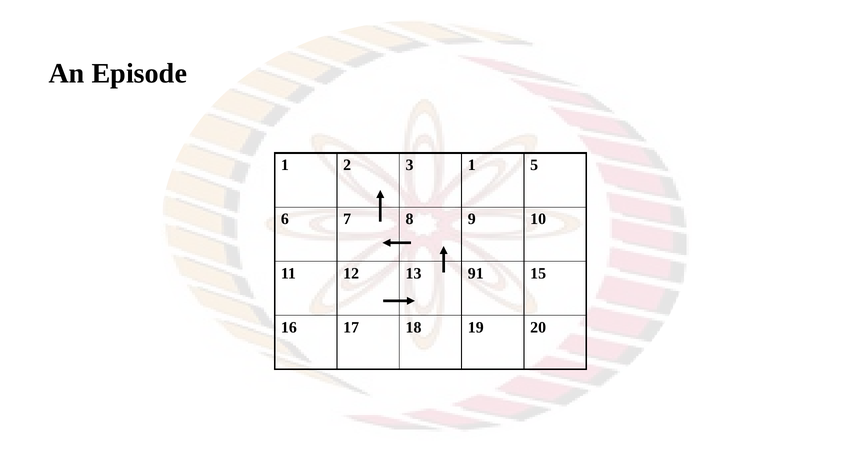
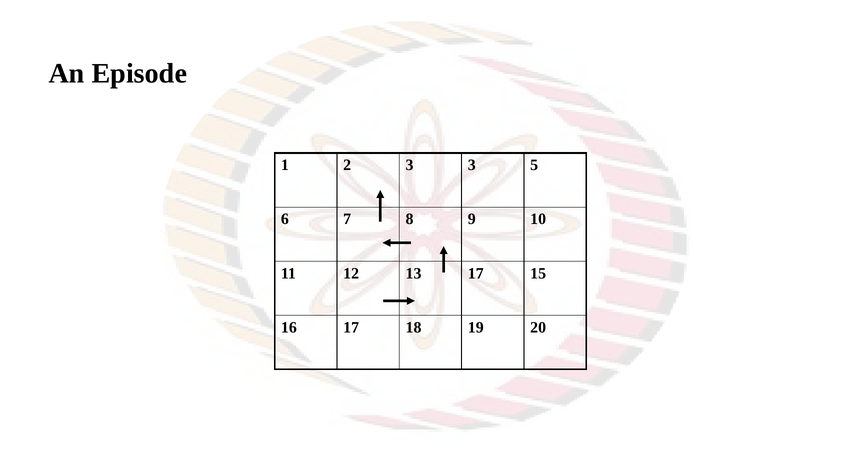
3 1: 1 -> 3
13 91: 91 -> 17
